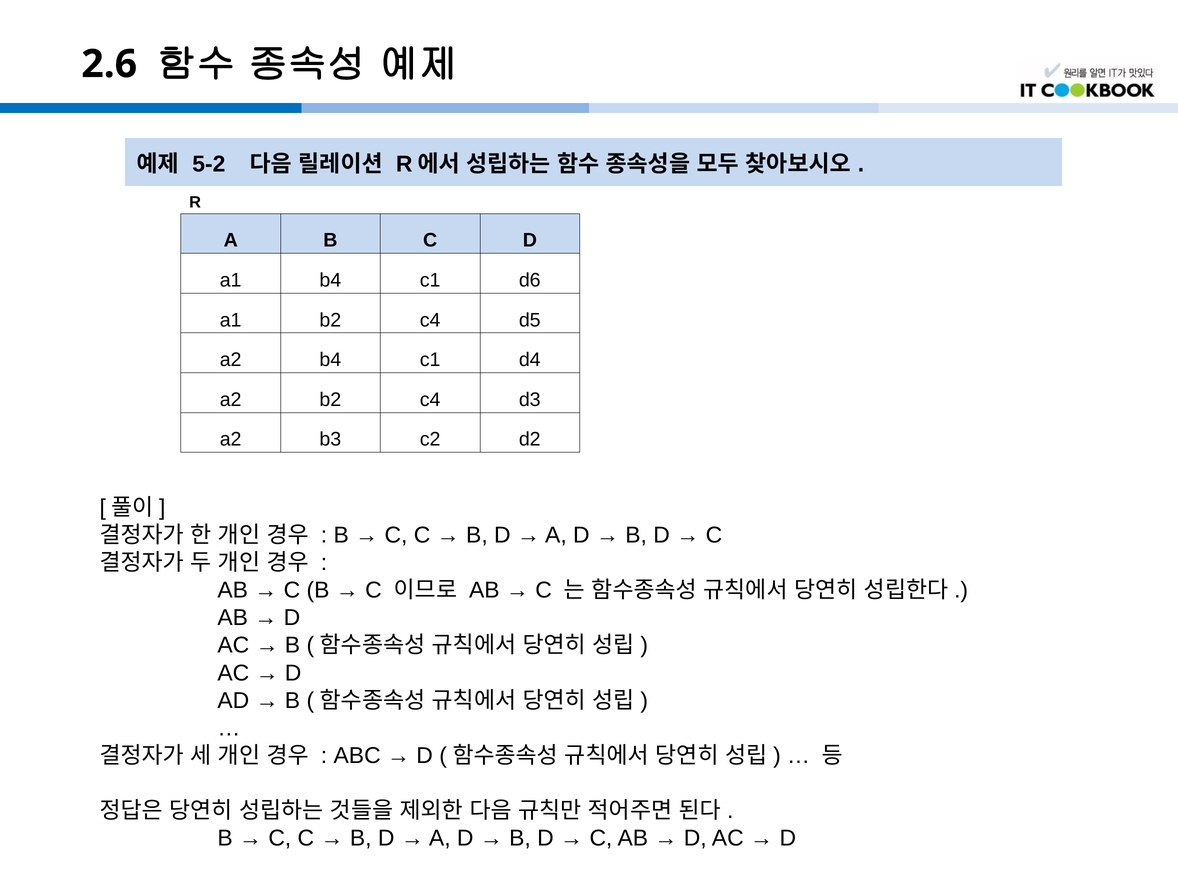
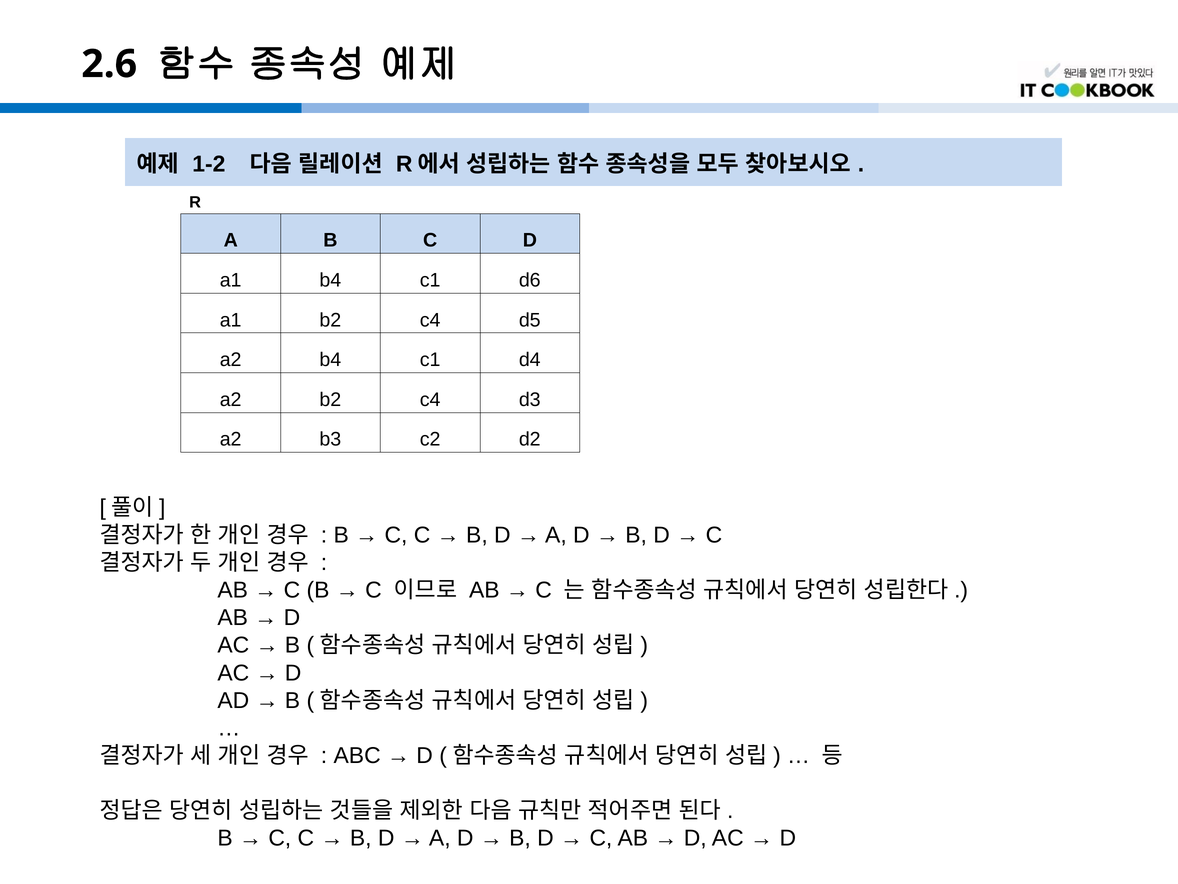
5-2: 5-2 -> 1-2
